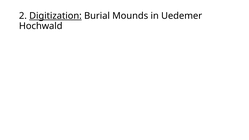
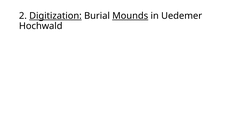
Mounds underline: none -> present
